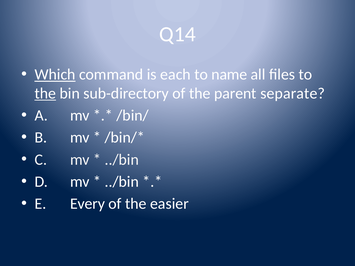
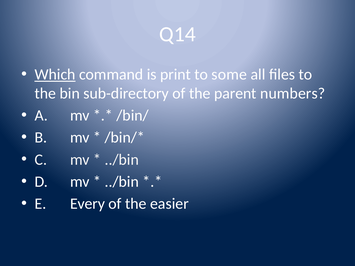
each: each -> print
name: name -> some
the at (45, 93) underline: present -> none
separate: separate -> numbers
